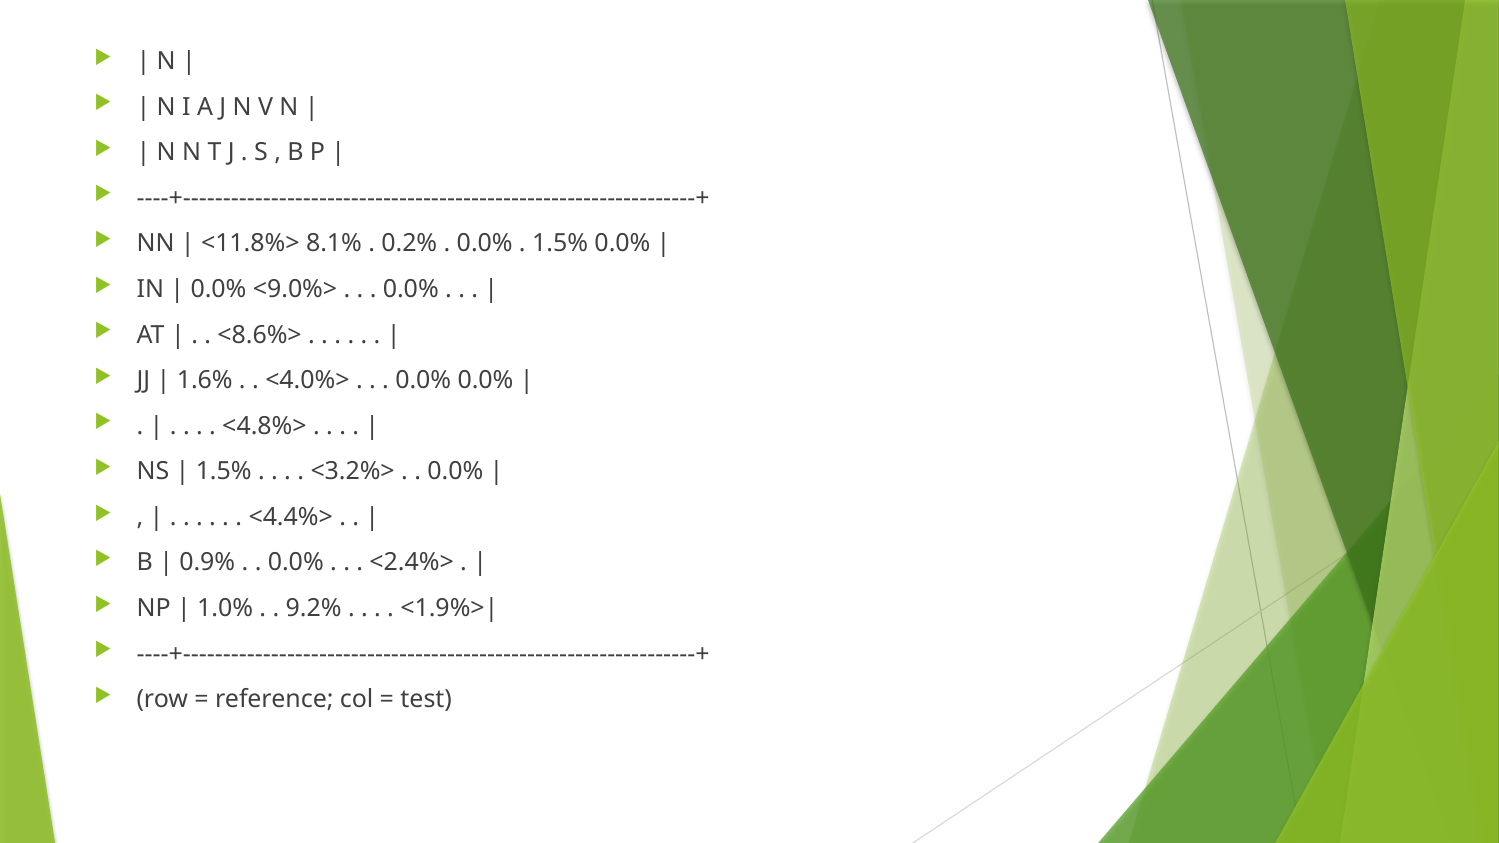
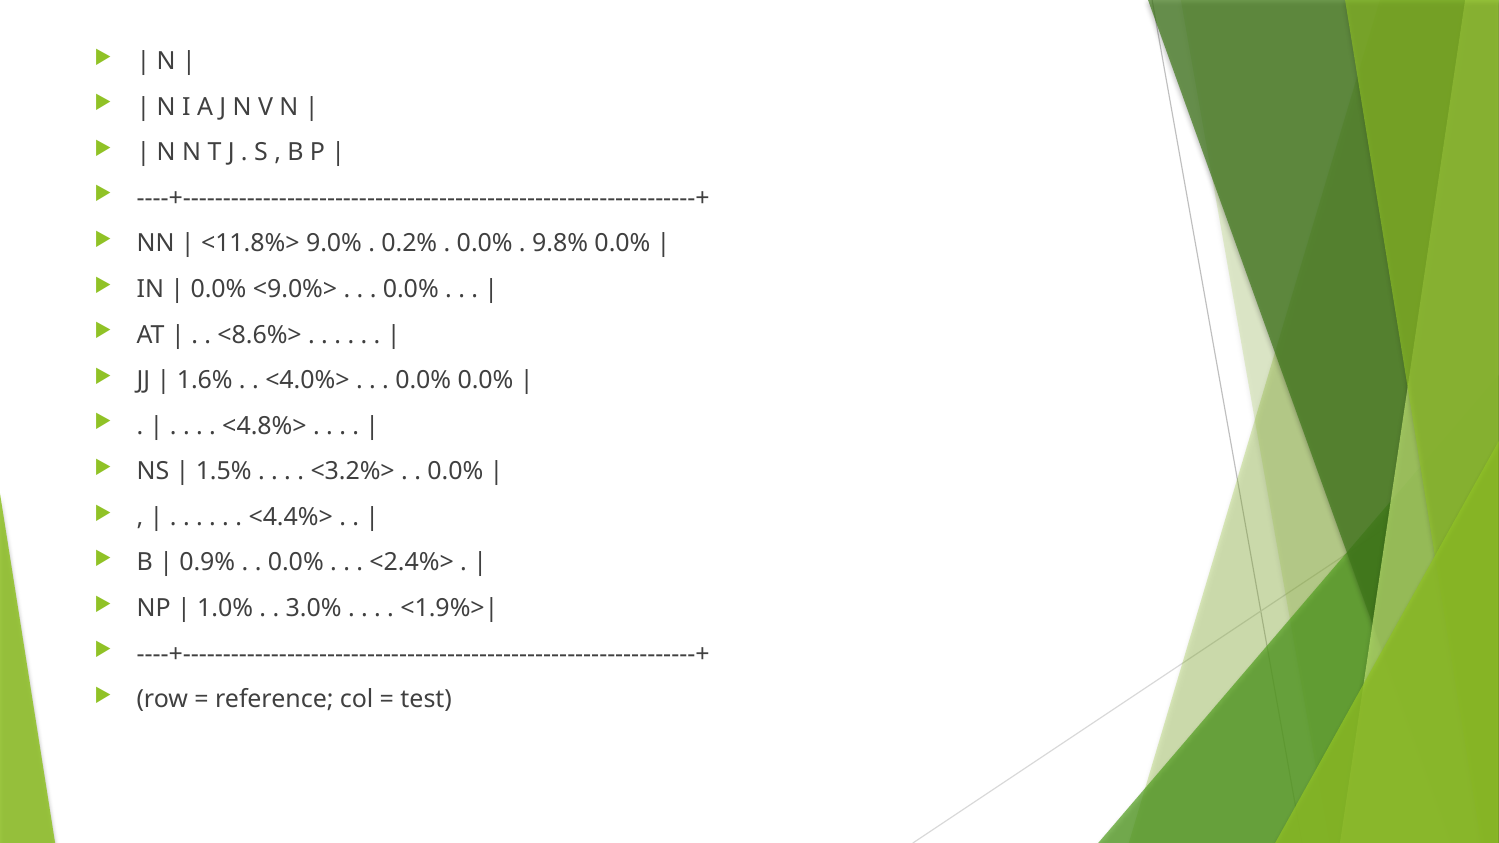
8.1%: 8.1% -> 9.0%
1.5% at (560, 244): 1.5% -> 9.8%
9.2%: 9.2% -> 3.0%
